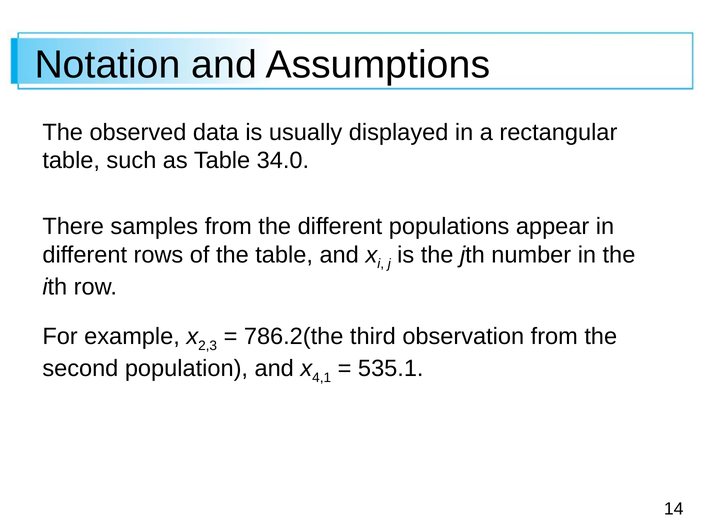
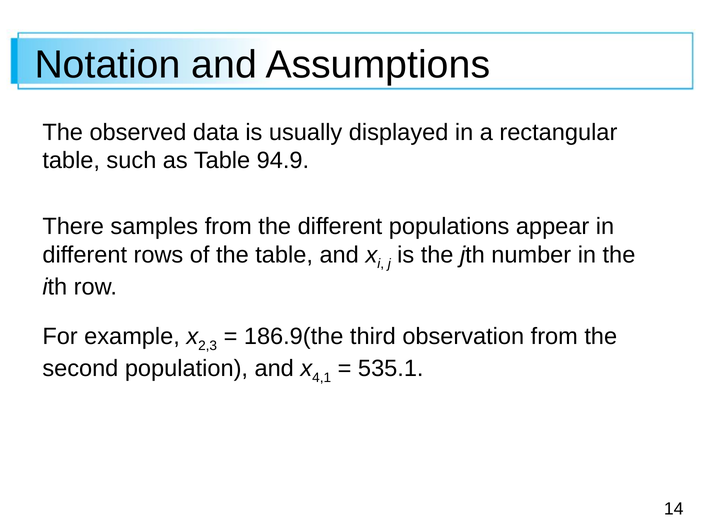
34.0: 34.0 -> 94.9
786.2(the: 786.2(the -> 186.9(the
